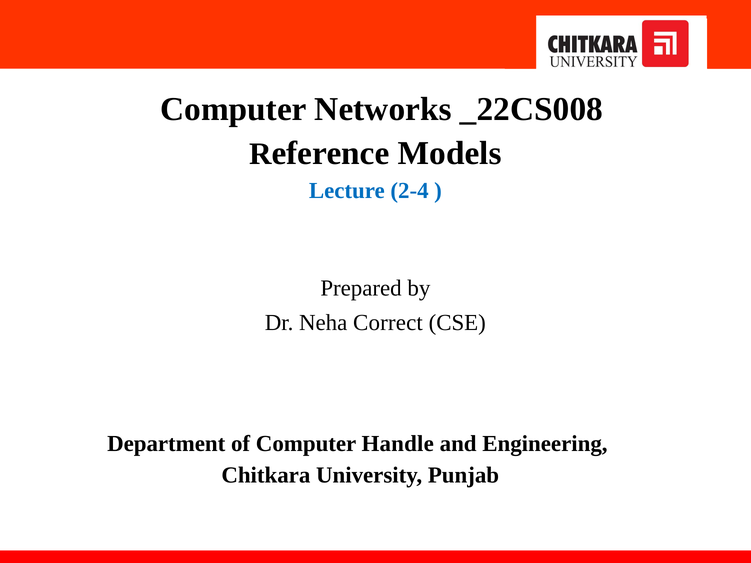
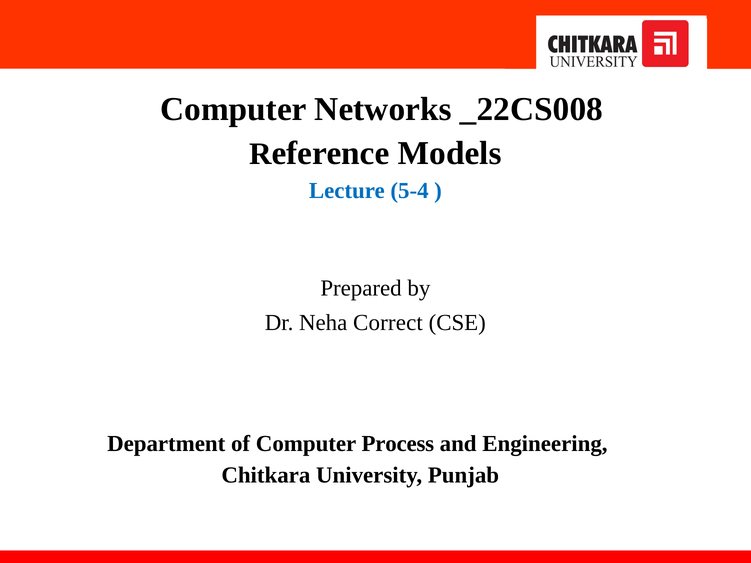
2-4: 2-4 -> 5-4
Handle: Handle -> Process
